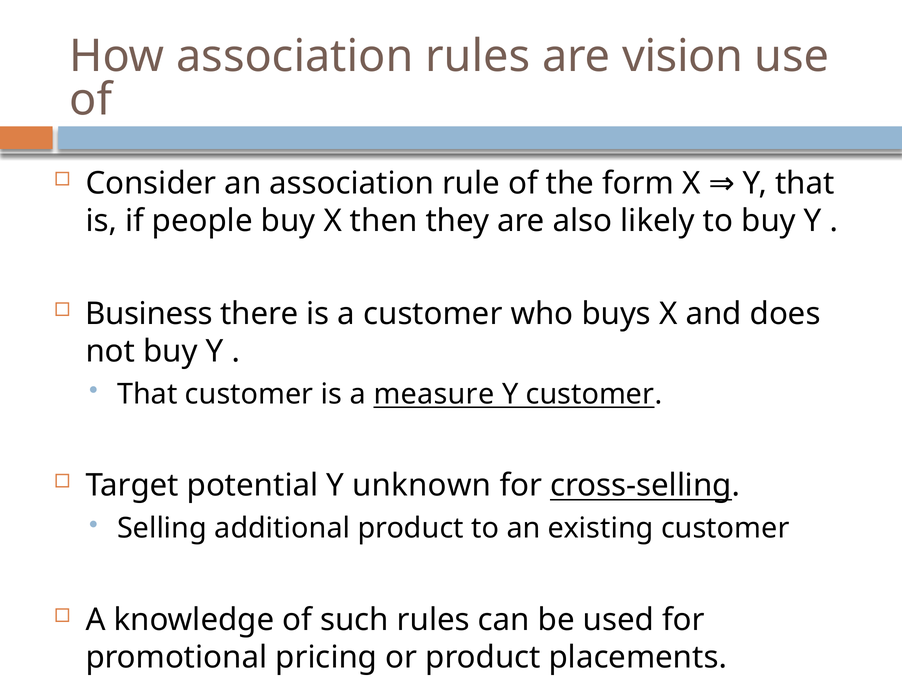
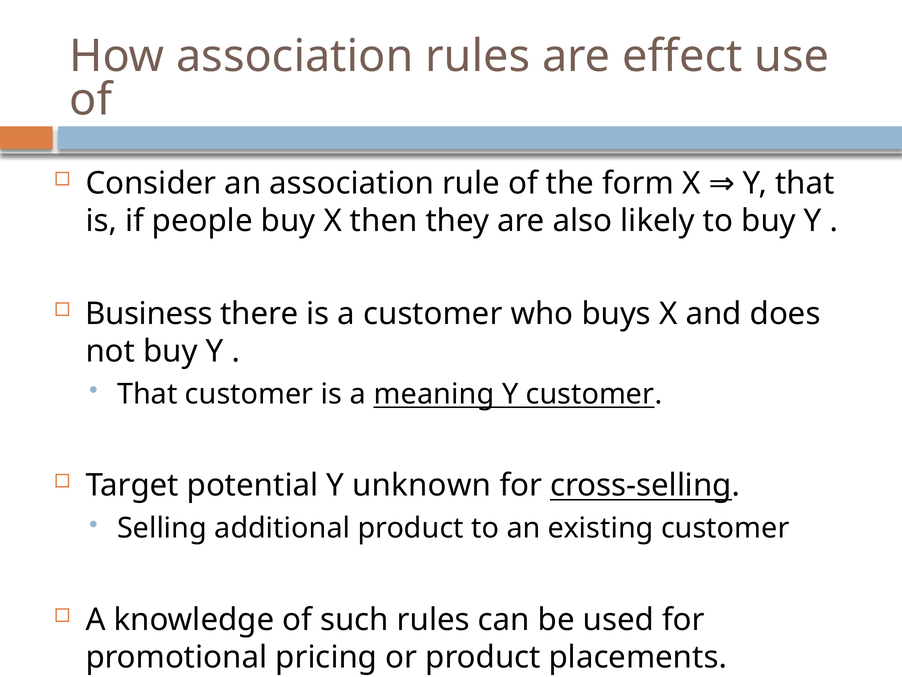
vision: vision -> effect
measure: measure -> meaning
